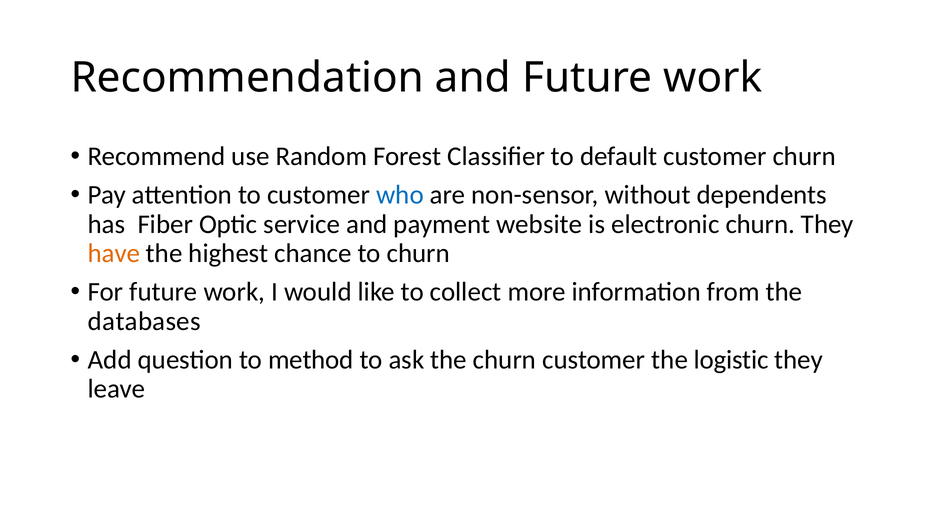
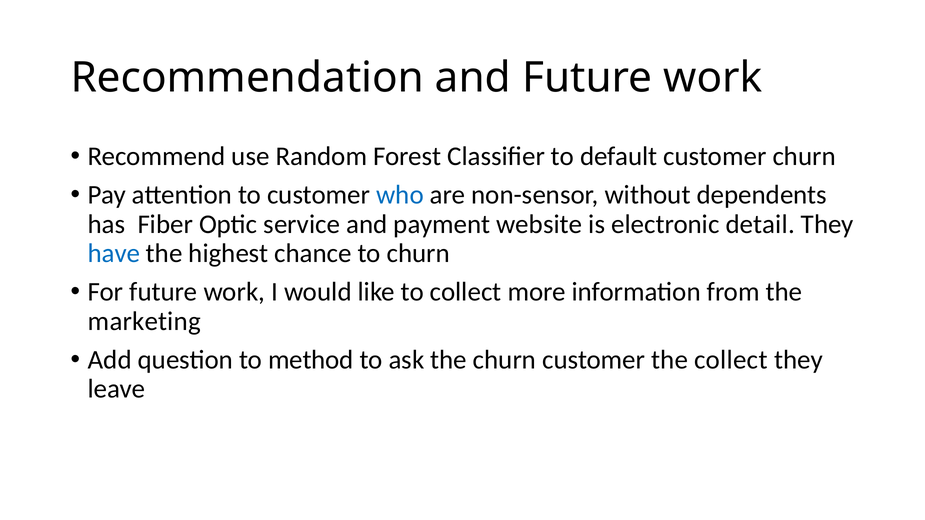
electronic churn: churn -> detail
have colour: orange -> blue
databases: databases -> marketing
the logistic: logistic -> collect
